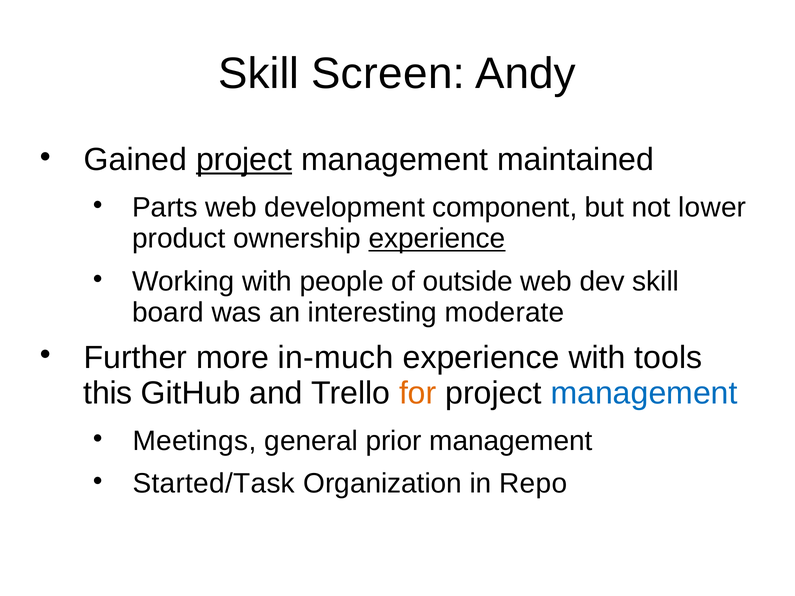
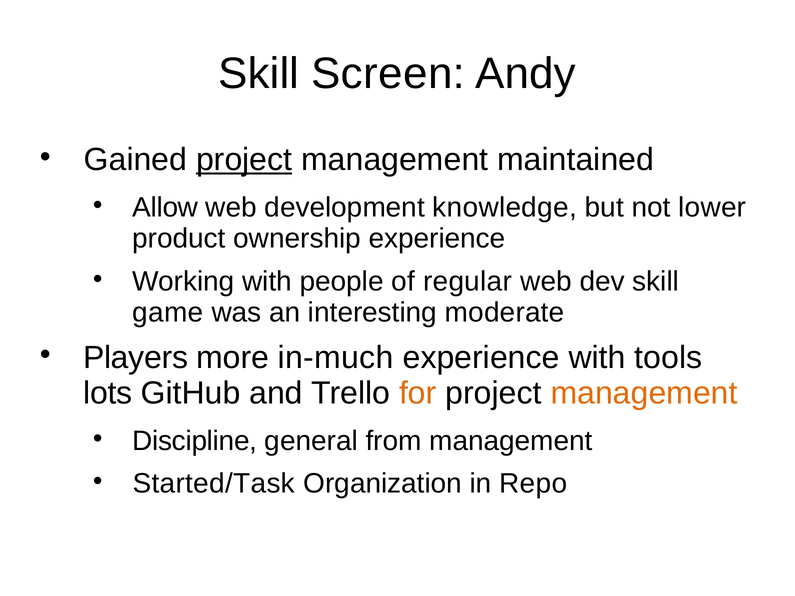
Parts: Parts -> Allow
component: component -> knowledge
experience at (437, 239) underline: present -> none
outside: outside -> regular
board: board -> game
Further: Further -> Players
this: this -> lots
management at (644, 393) colour: blue -> orange
Meetings: Meetings -> Discipline
prior: prior -> from
